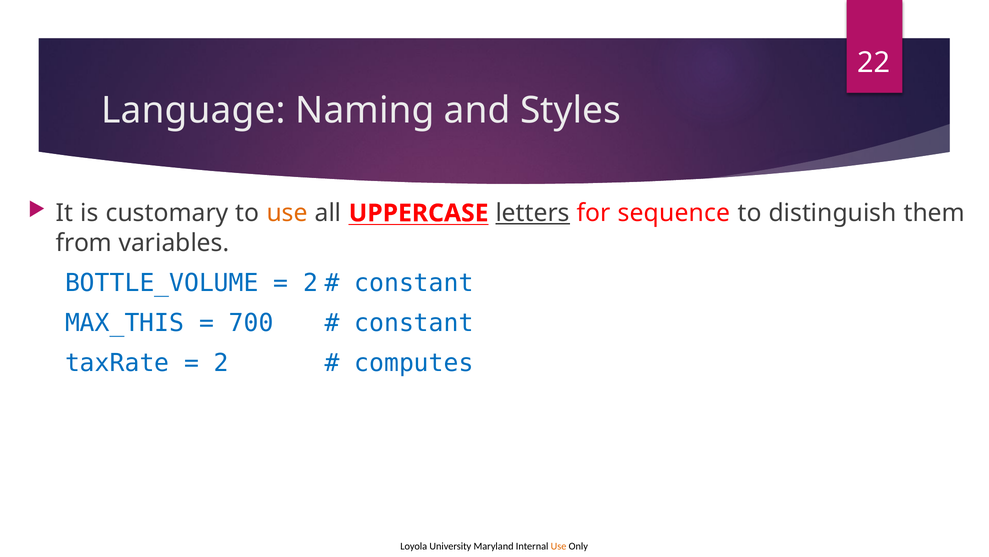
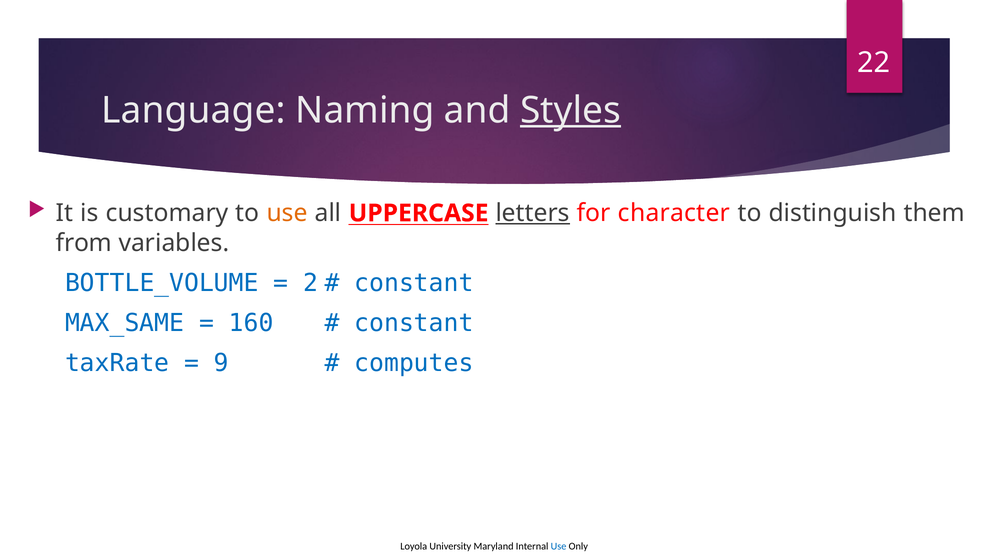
Styles underline: none -> present
sequence: sequence -> character
MAX_THIS: MAX_THIS -> MAX_SAME
700: 700 -> 160
2 at (221, 363): 2 -> 9
Use at (559, 546) colour: orange -> blue
